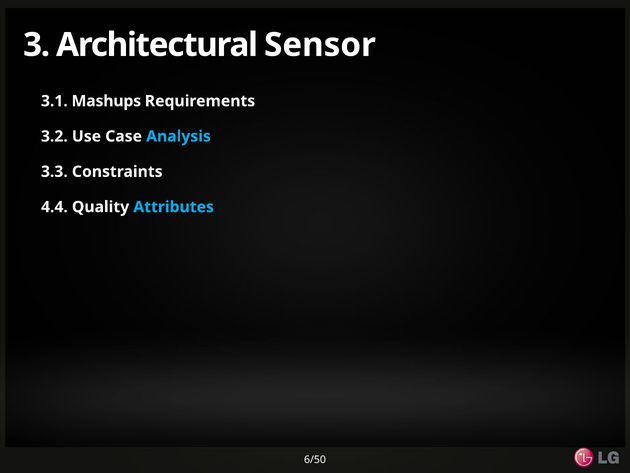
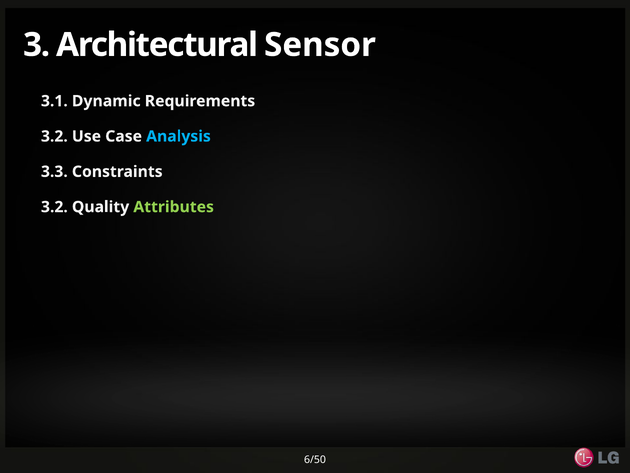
Mashups: Mashups -> Dynamic
4.4 at (54, 207): 4.4 -> 3.2
Attributes colour: light blue -> light green
